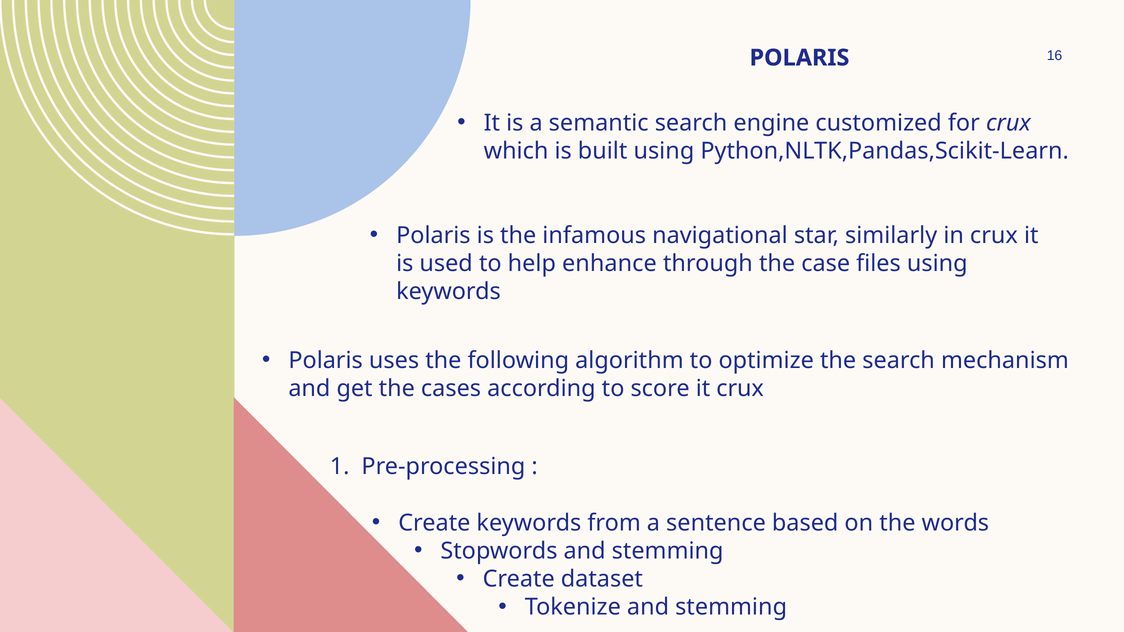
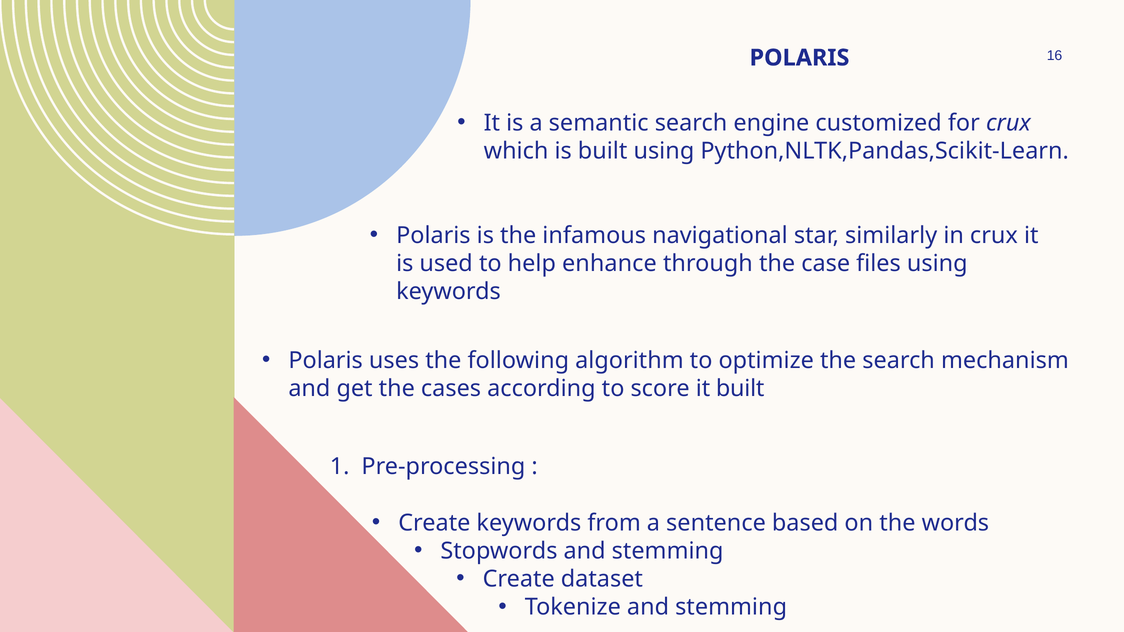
it crux: crux -> built
